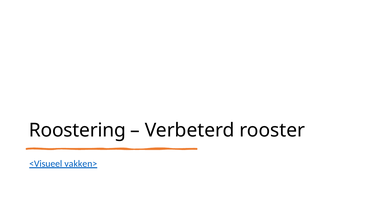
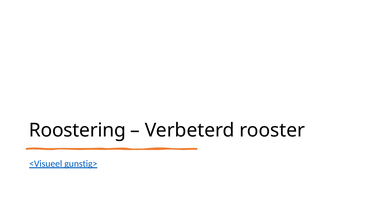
vakken>: vakken> -> gunstig>
